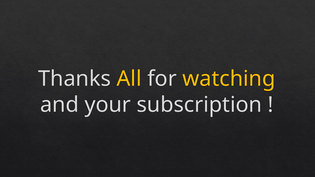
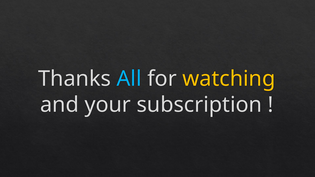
All colour: yellow -> light blue
